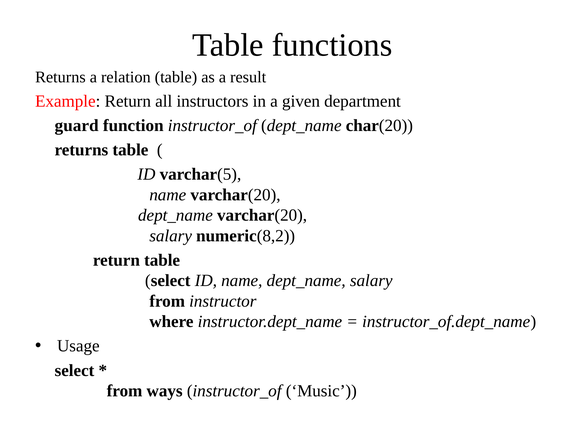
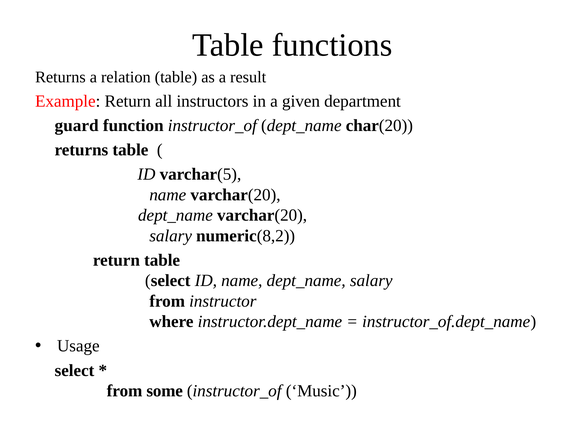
ways: ways -> some
